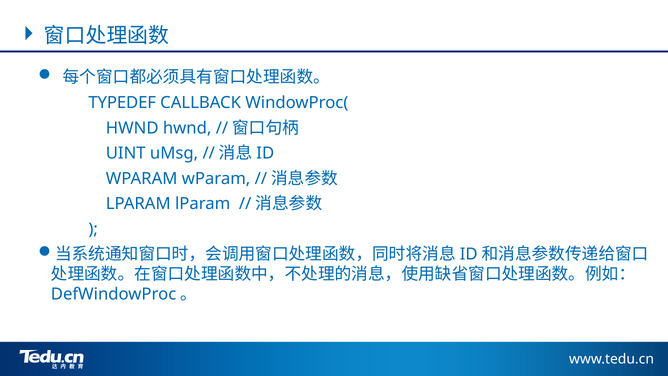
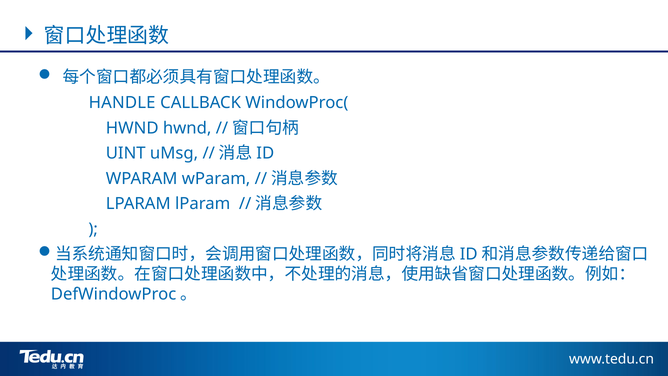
TYPEDEF: TYPEDEF -> HANDLE
